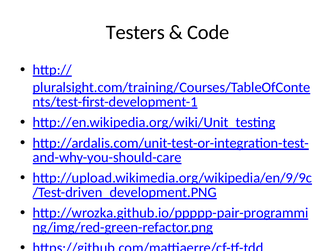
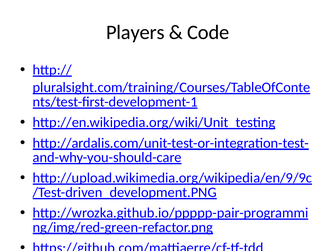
Testers: Testers -> Players
